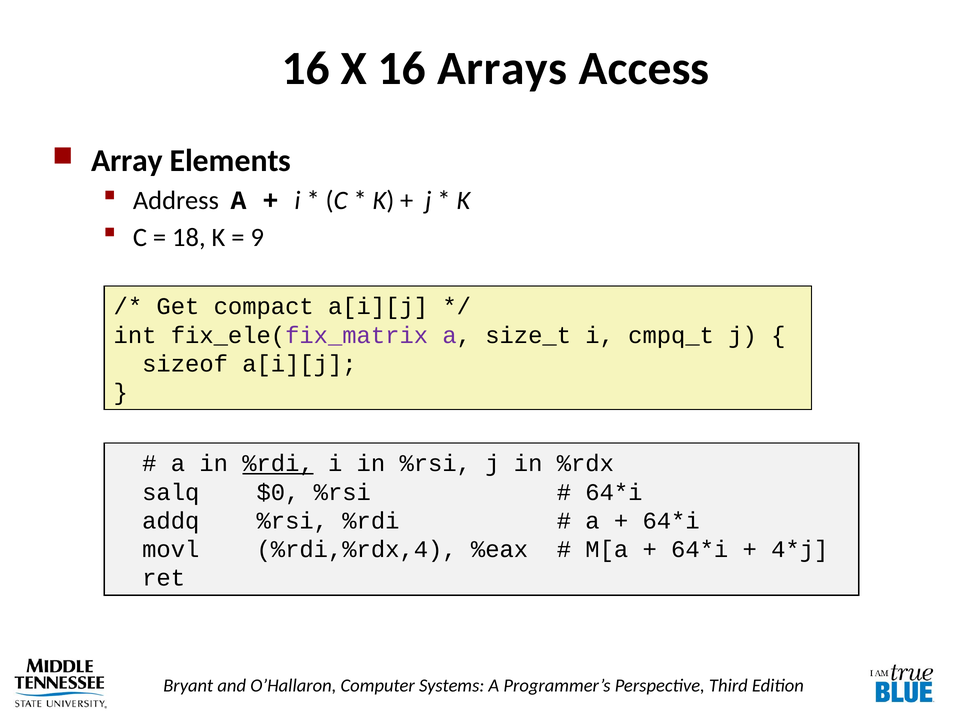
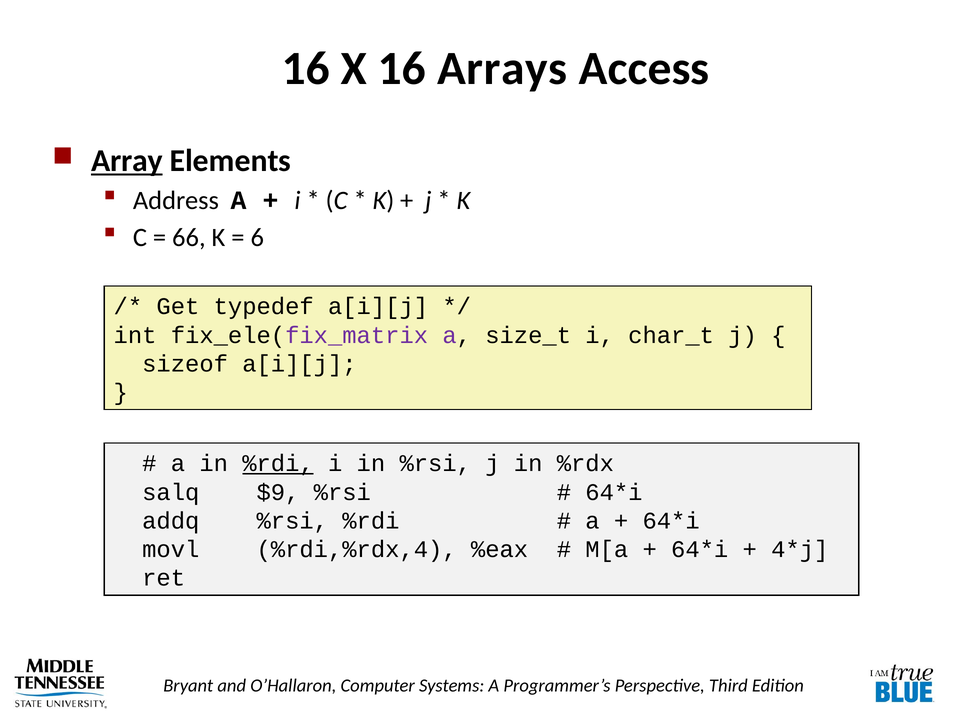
Array underline: none -> present
18: 18 -> 66
9: 9 -> 6
compact: compact -> typedef
cmpq_t: cmpq_t -> char_t
$0: $0 -> $9
